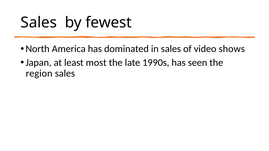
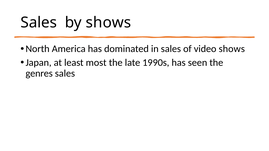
by fewest: fewest -> shows
region: region -> genres
